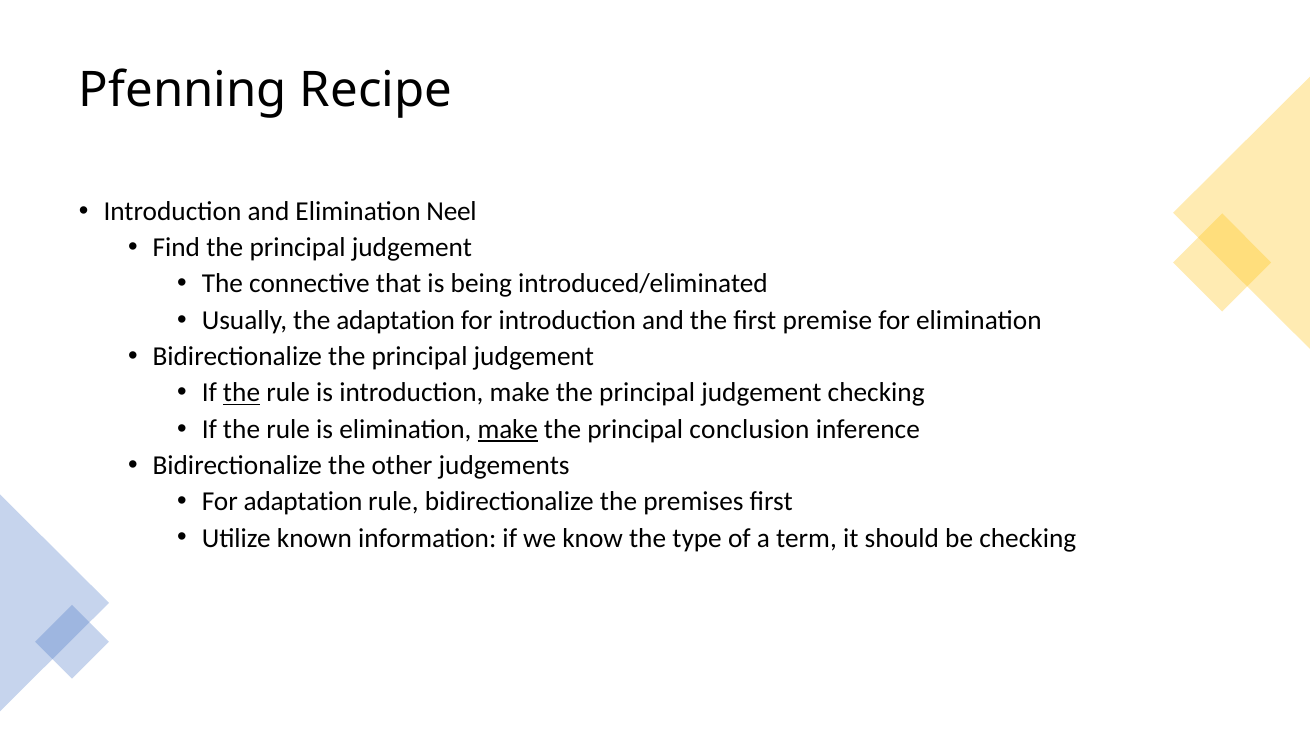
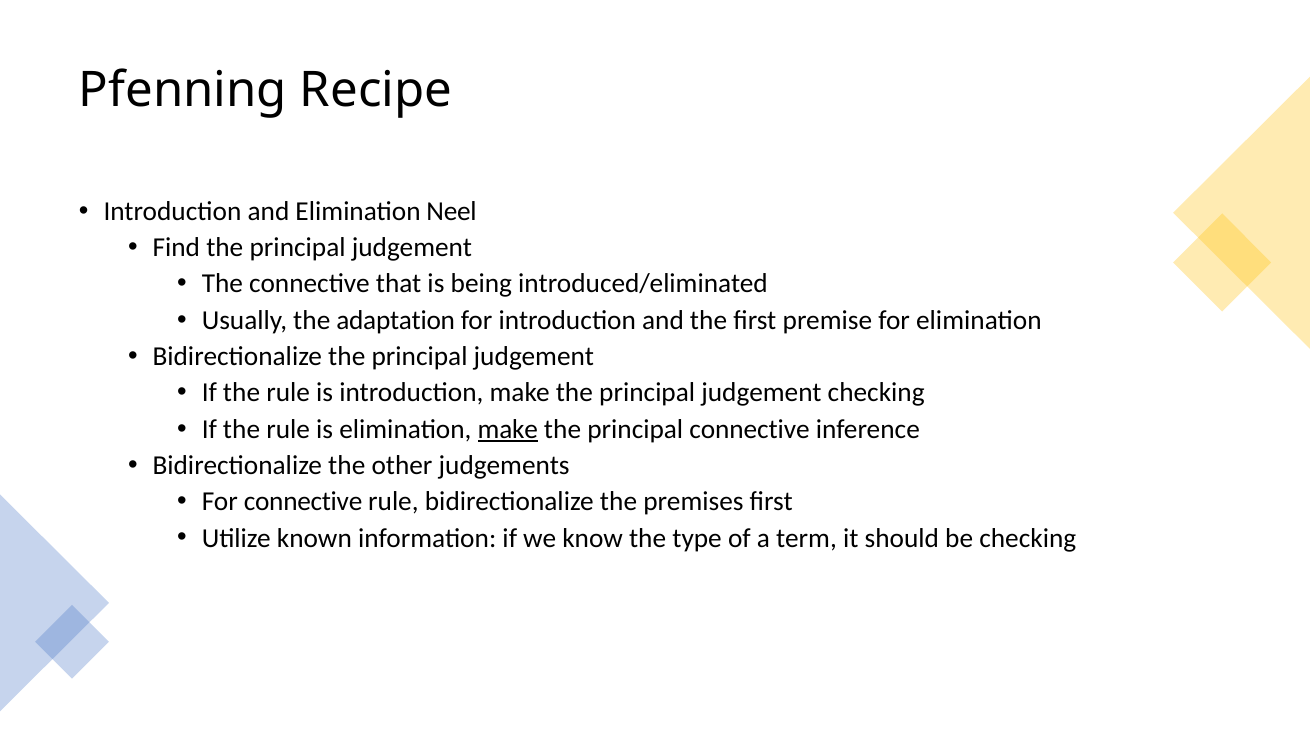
the at (242, 393) underline: present -> none
principal conclusion: conclusion -> connective
For adaptation: adaptation -> connective
